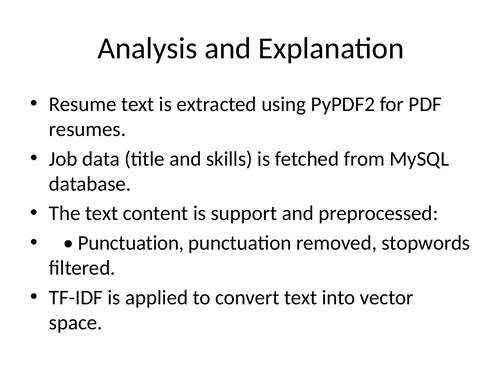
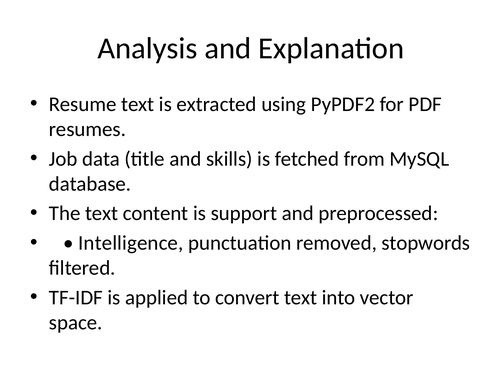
Punctuation at (131, 243): Punctuation -> Intelligence
